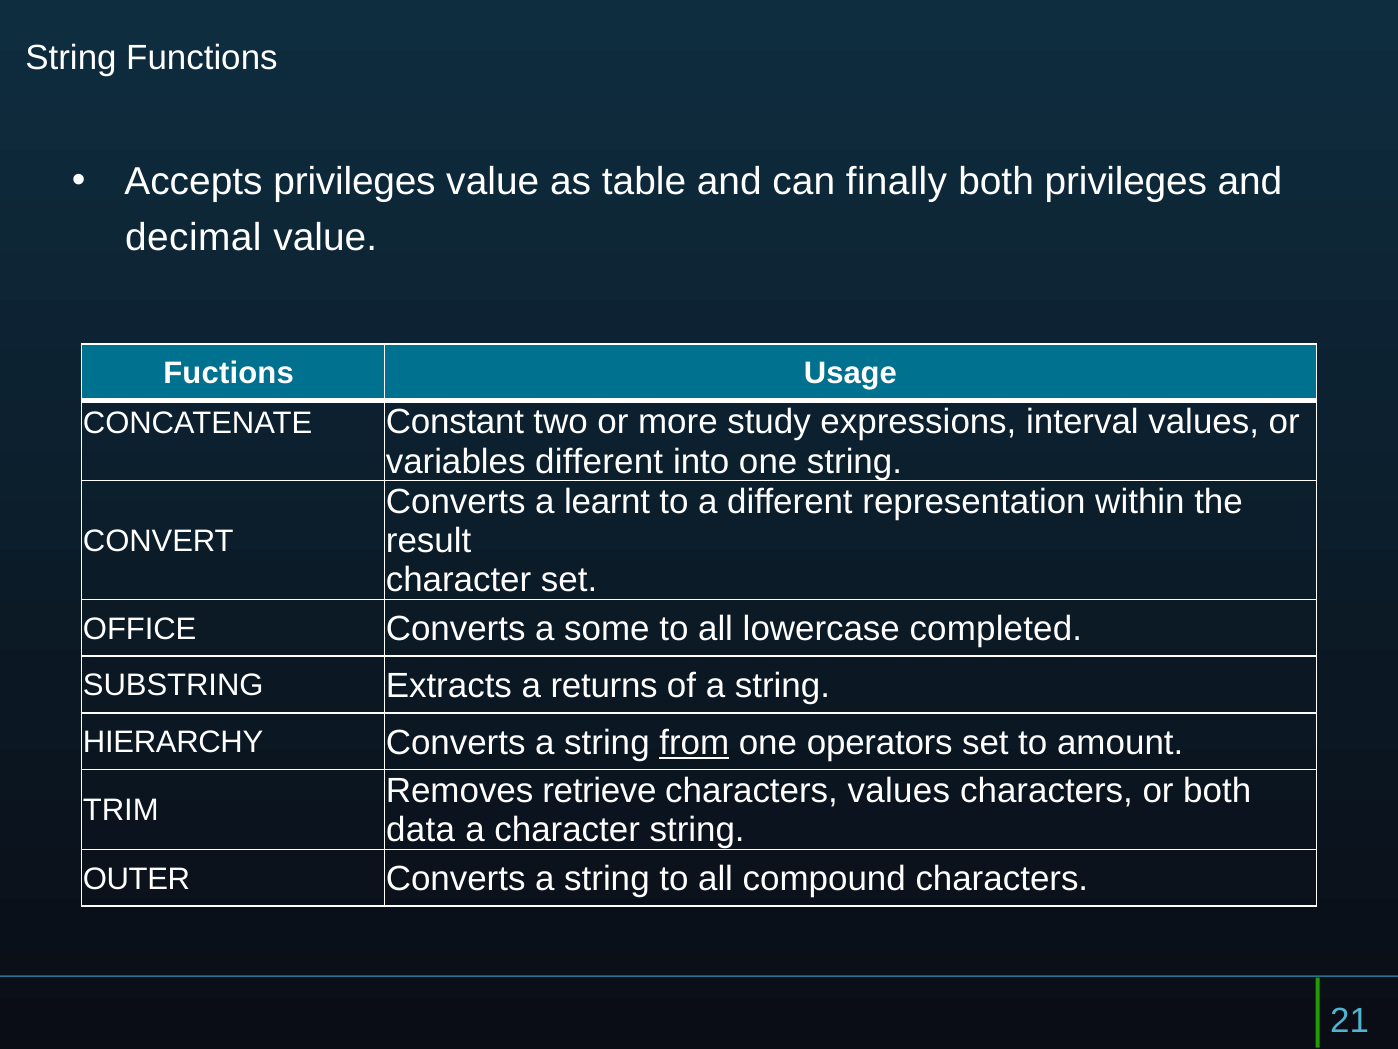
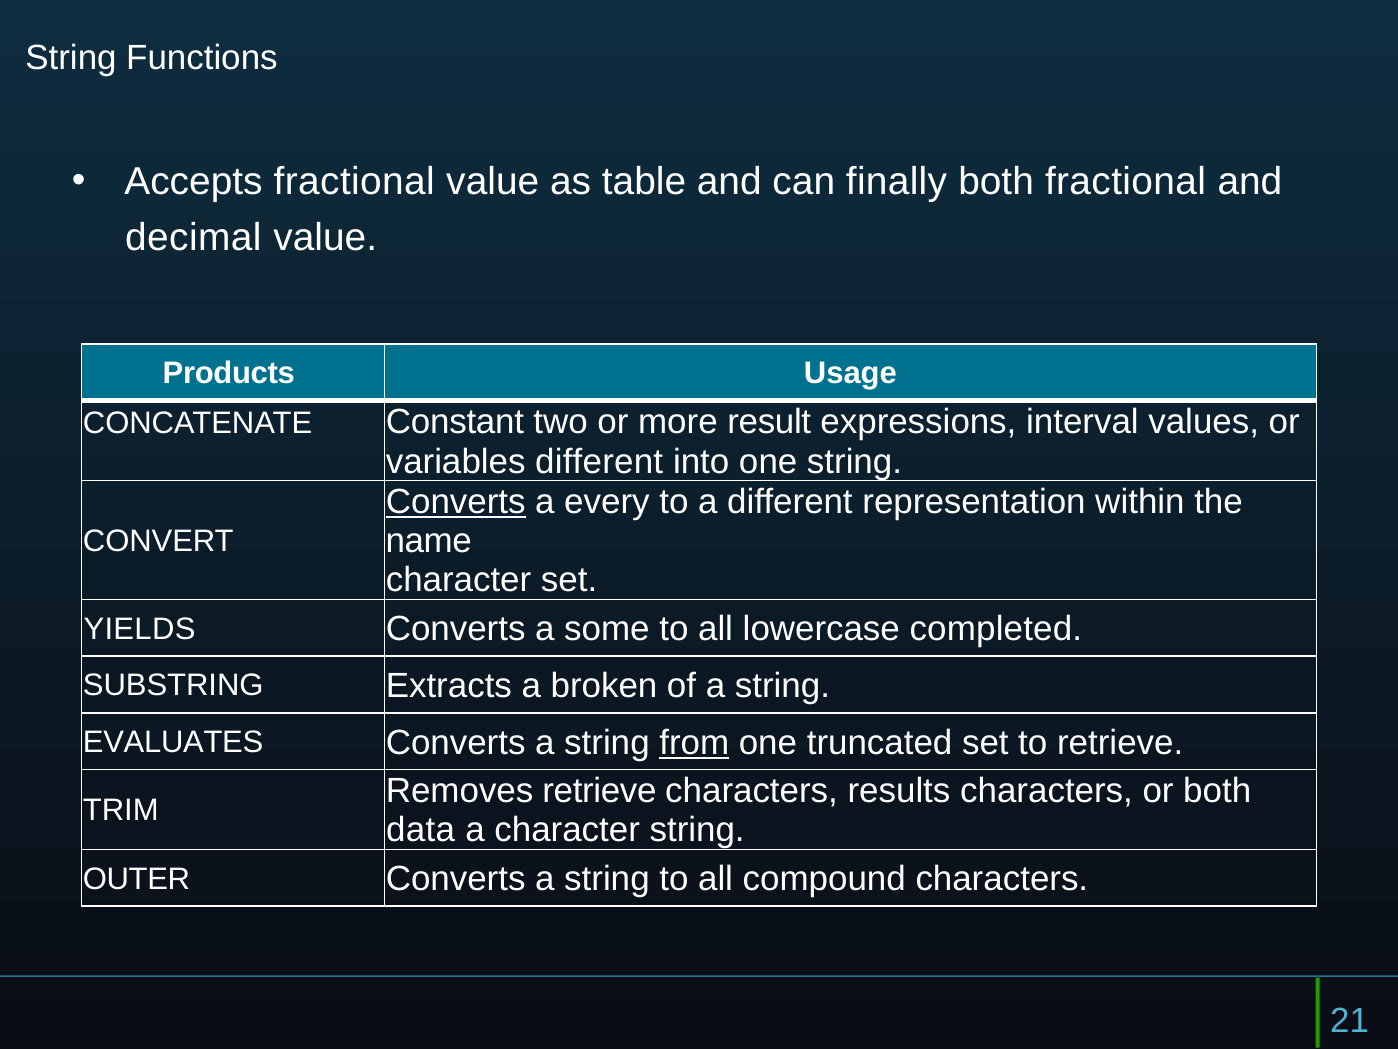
Accepts privileges: privileges -> fractional
both privileges: privileges -> fractional
Fuctions: Fuctions -> Products
study: study -> result
Converts at (456, 502) underline: none -> present
learnt: learnt -> every
result: result -> name
OFFICE: OFFICE -> YIELDS
returns: returns -> broken
HIERARCHY: HIERARCHY -> EVALUATES
operators: operators -> truncated
to amount: amount -> retrieve
characters values: values -> results
